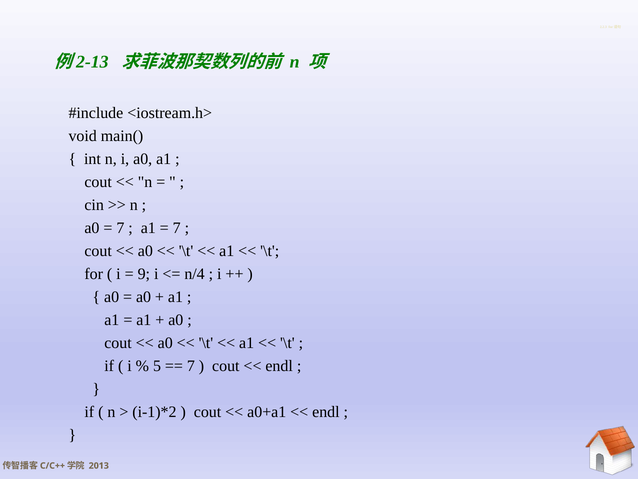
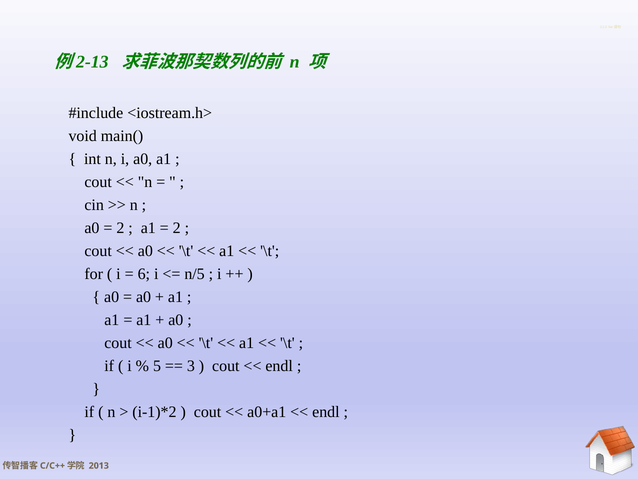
7 at (120, 228): 7 -> 2
7 at (177, 228): 7 -> 2
9: 9 -> 6
n/4: n/4 -> n/5
7 at (191, 365): 7 -> 3
